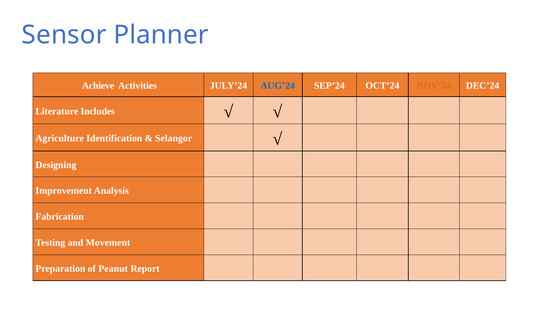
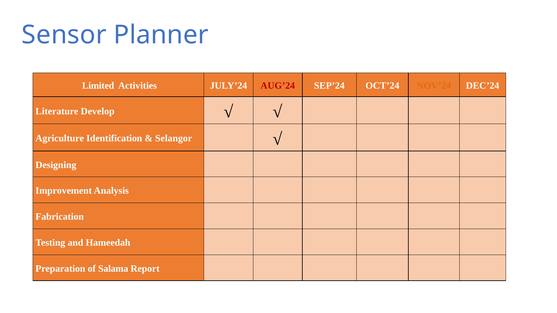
Achieve: Achieve -> Limited
AUG’24 colour: blue -> red
Includes: Includes -> Develop
Movement: Movement -> Hameedah
Peanut: Peanut -> Salama
